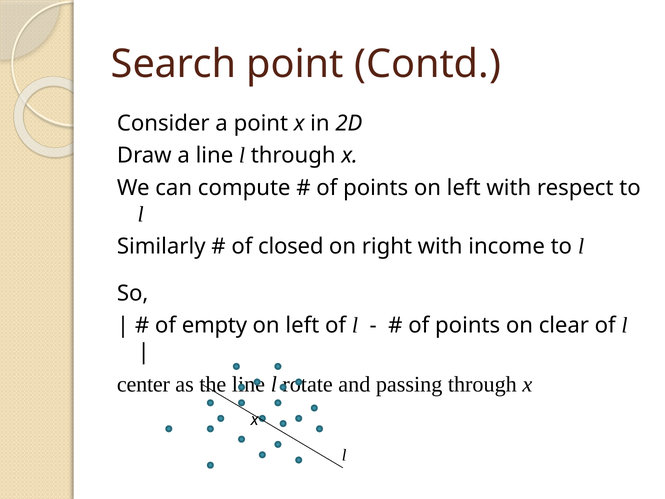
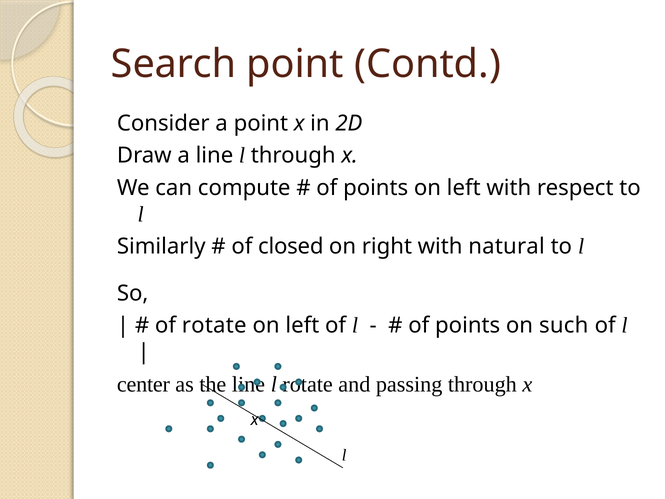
income: income -> natural
of empty: empty -> rotate
clear: clear -> such
